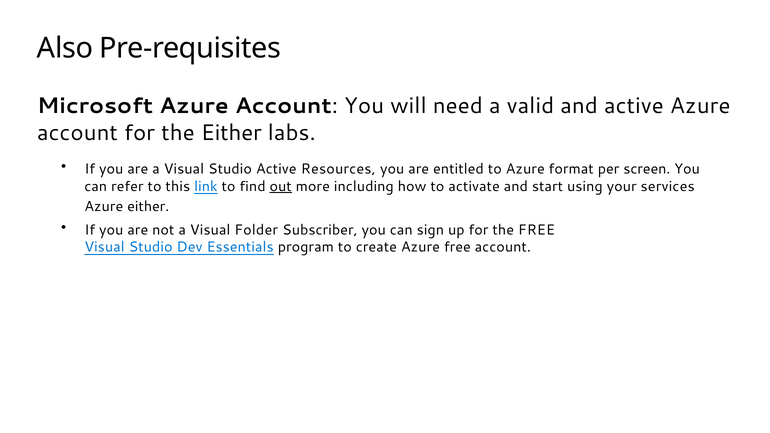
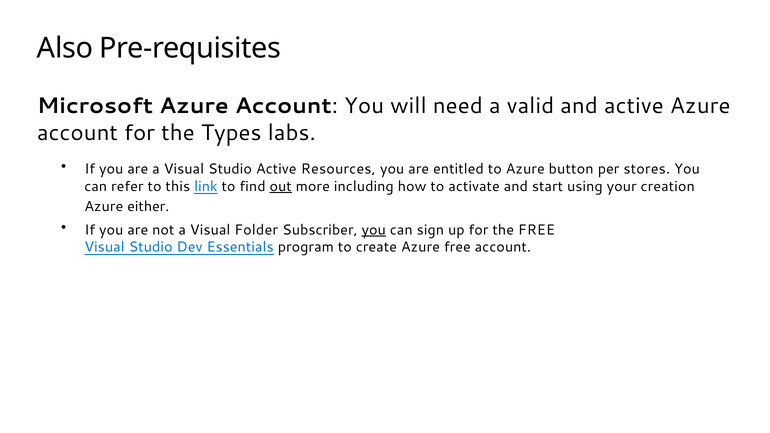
the Either: Either -> Types
format: format -> button
screen: screen -> stores
services: services -> creation
you at (374, 230) underline: none -> present
